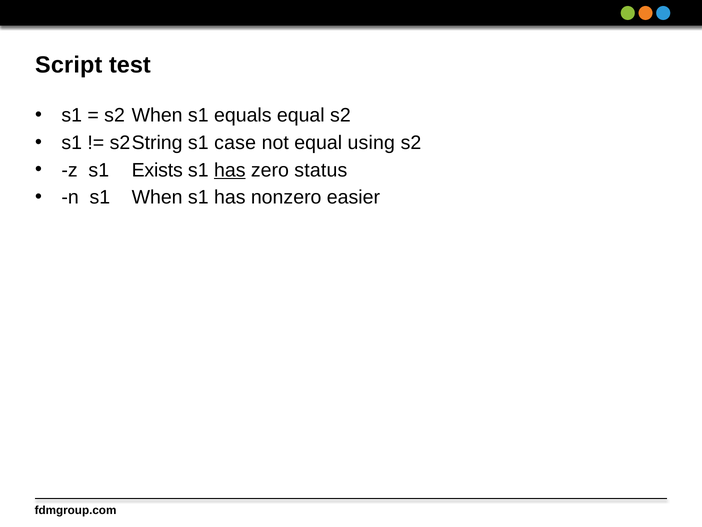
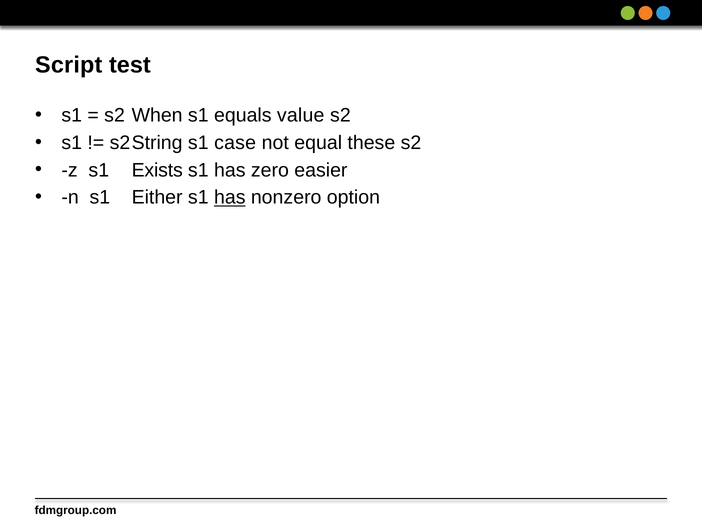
equals equal: equal -> value
using: using -> these
has at (230, 170) underline: present -> none
status: status -> easier
s1 When: When -> Either
has at (230, 197) underline: none -> present
easier: easier -> option
